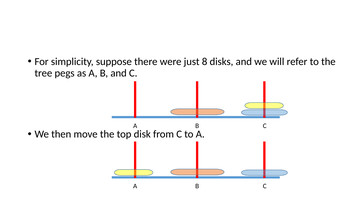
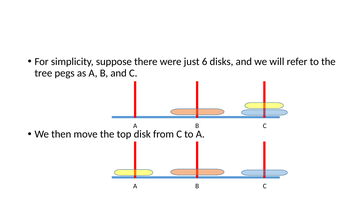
8: 8 -> 6
